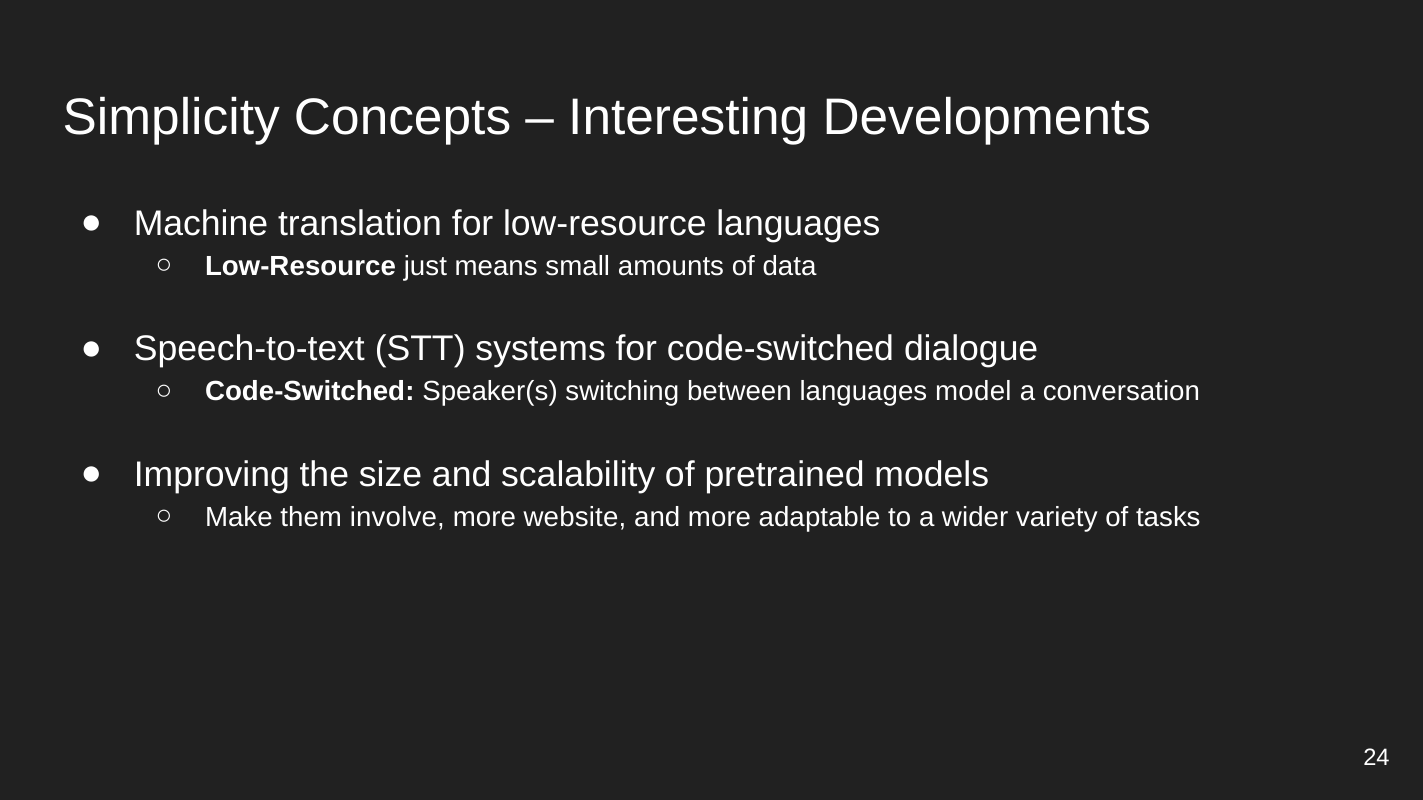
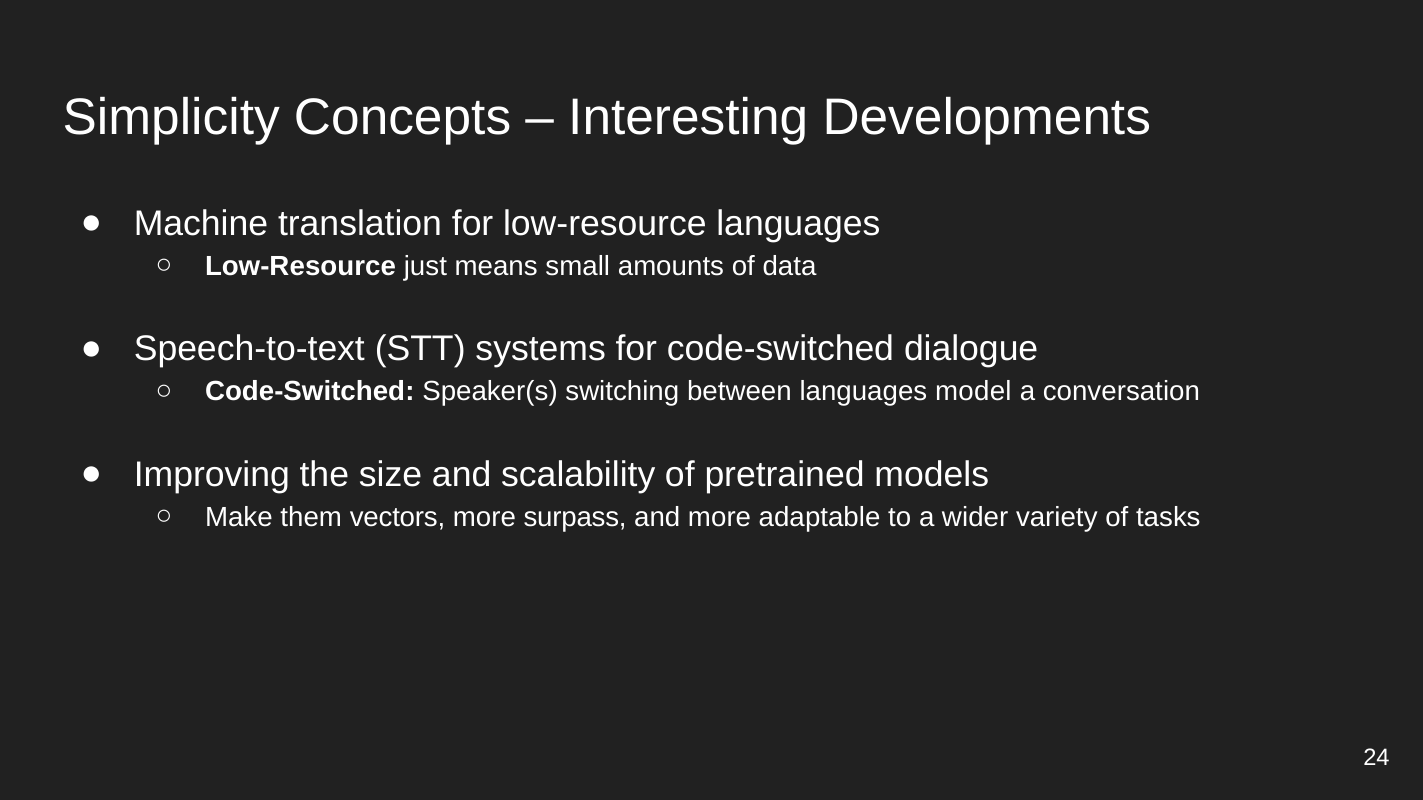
involve: involve -> vectors
website: website -> surpass
